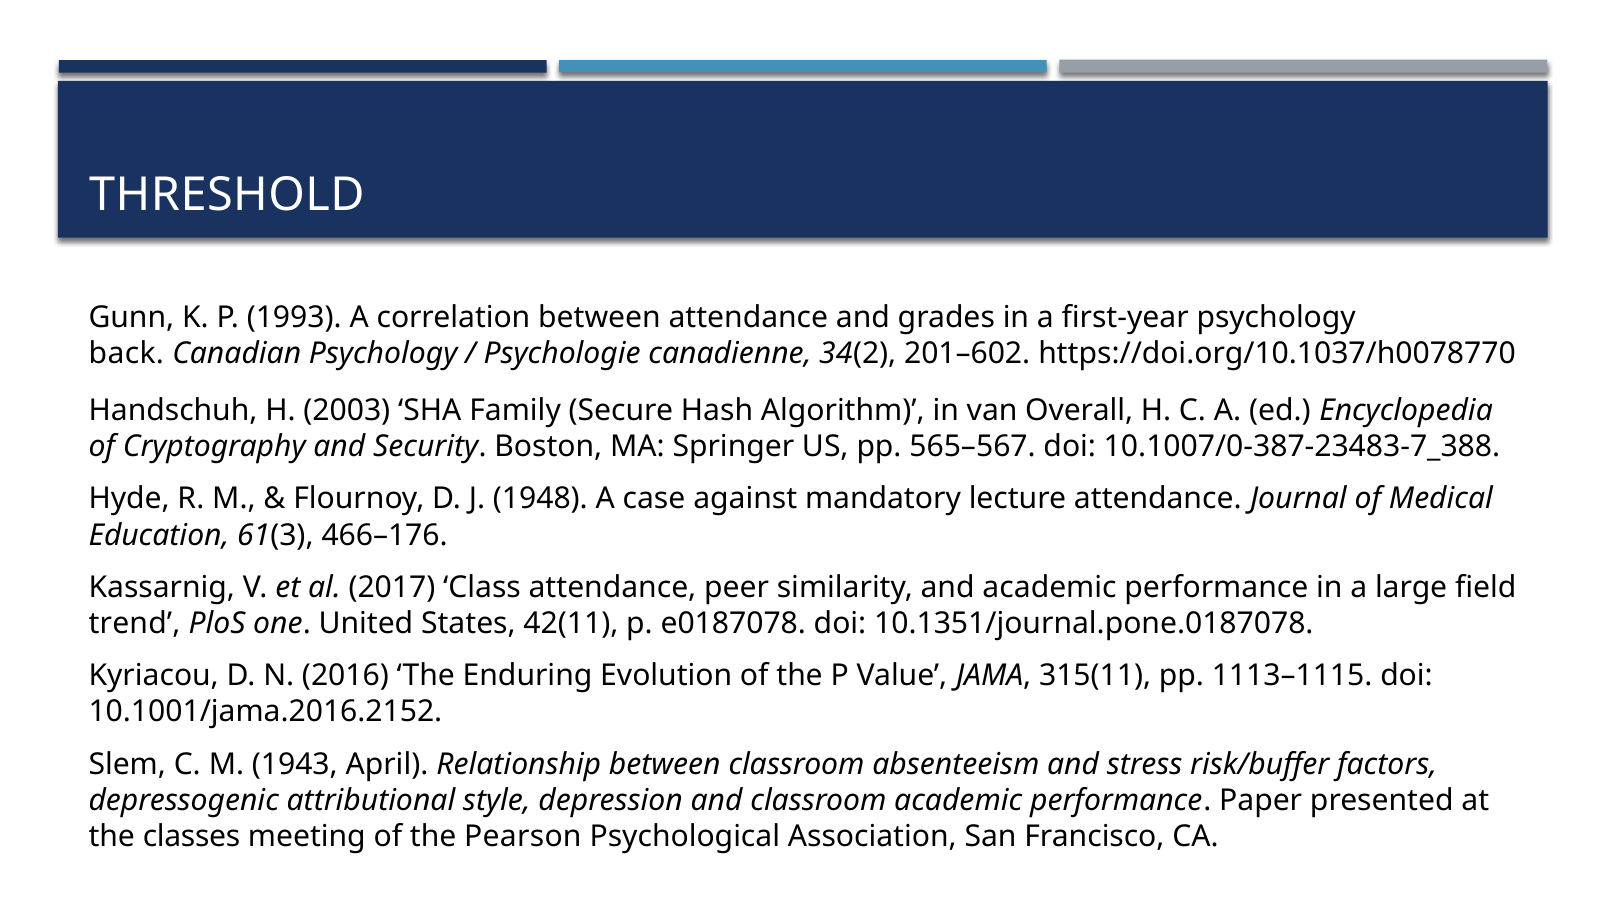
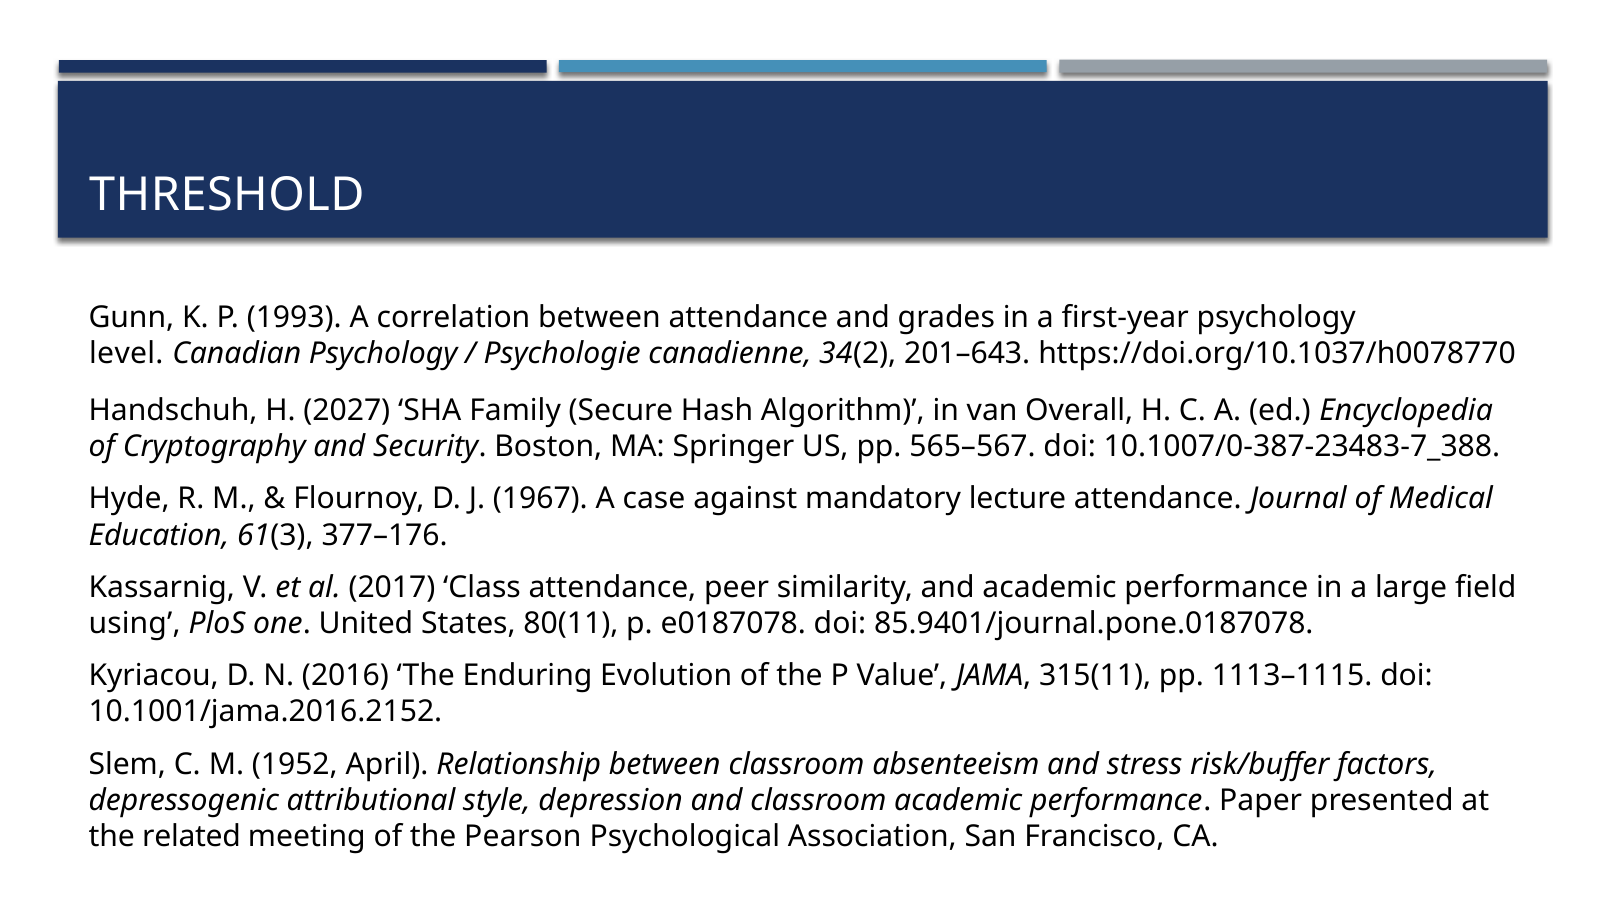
back: back -> level
201–602: 201–602 -> 201–643
2003: 2003 -> 2027
1948: 1948 -> 1967
466–176: 466–176 -> 377–176
trend: trend -> using
42(11: 42(11 -> 80(11
10.1351/journal.pone.0187078: 10.1351/journal.pone.0187078 -> 85.9401/journal.pone.0187078
1943: 1943 -> 1952
classes: classes -> related
